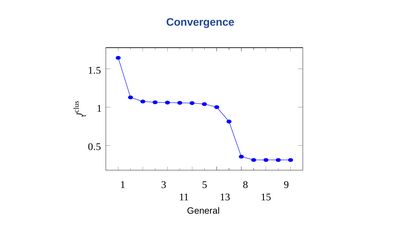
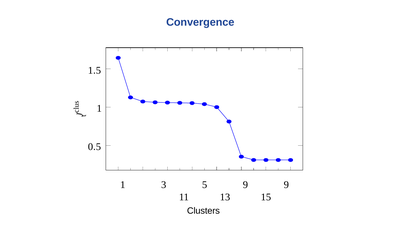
5 8: 8 -> 9
General: General -> Clusters
